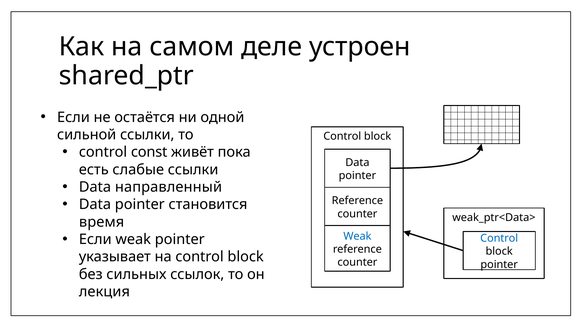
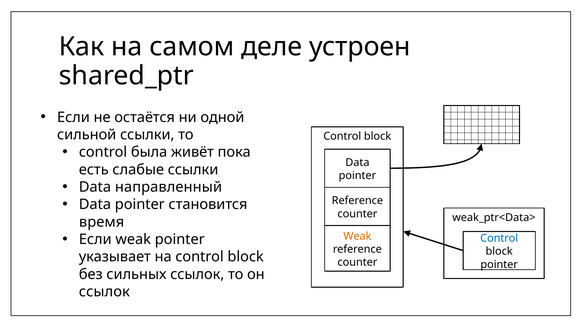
const: const -> была
Weak at (357, 236) colour: blue -> orange
лекция at (104, 292): лекция -> ссылок
